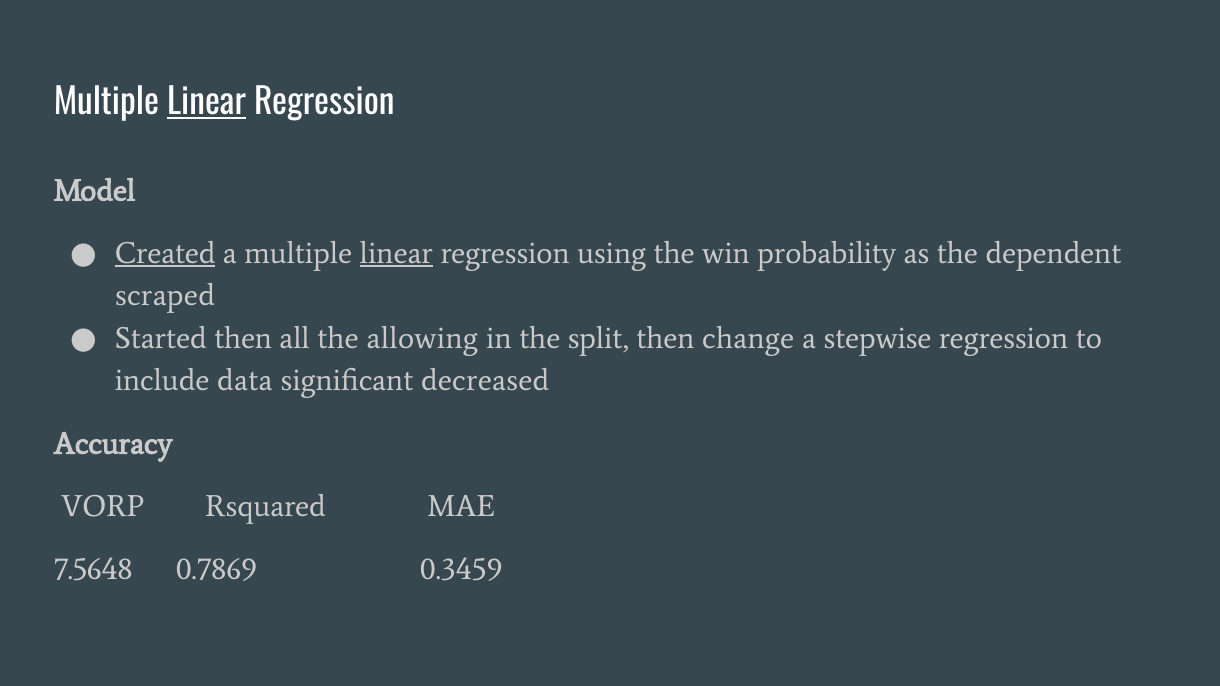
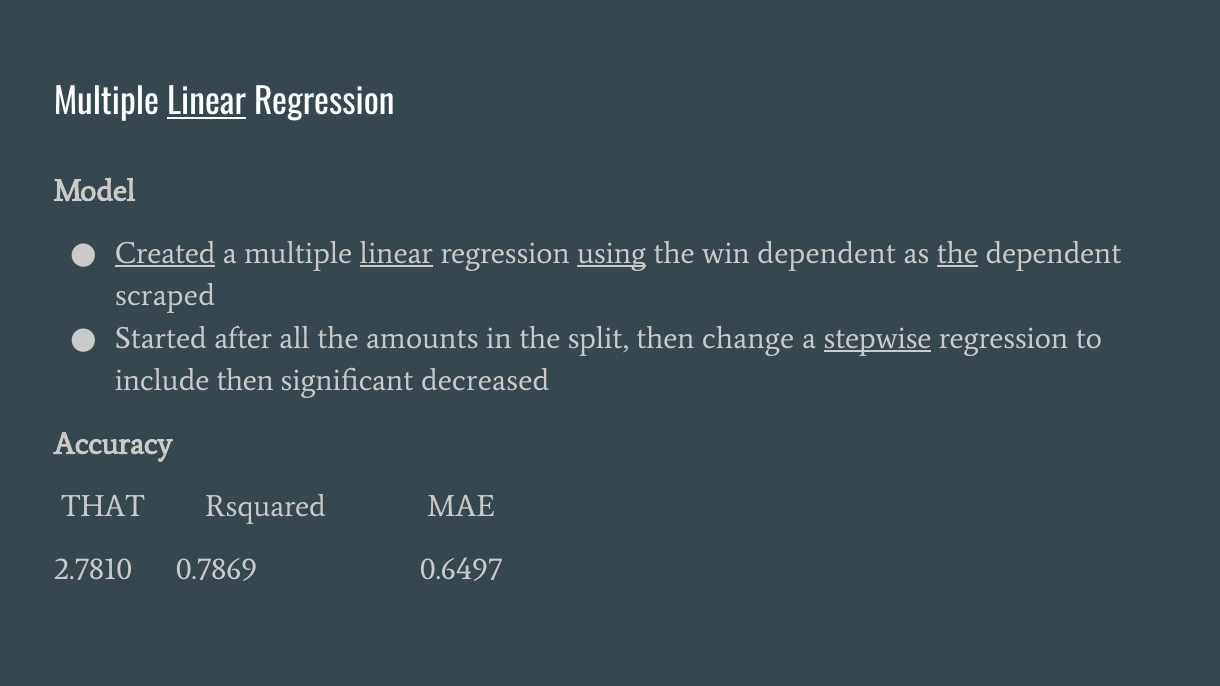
using underline: none -> present
win probability: probability -> dependent
the at (957, 253) underline: none -> present
Started then: then -> after
allowing: allowing -> amounts
stepwise underline: none -> present
include data: data -> then
VORP: VORP -> THAT
7.5648: 7.5648 -> 2.7810
0.3459: 0.3459 -> 0.6497
